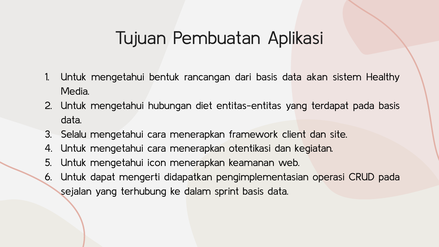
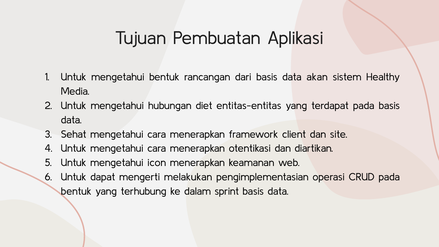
Selalu: Selalu -> Sehat
kegiatan: kegiatan -> diartikan
didapatkan: didapatkan -> melakukan
sejalan at (76, 191): sejalan -> bentuk
